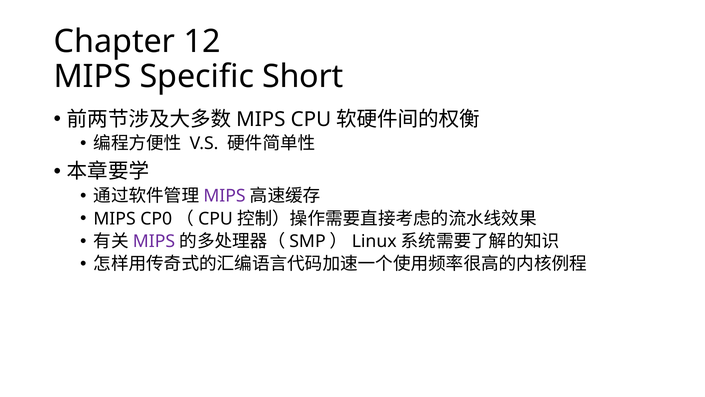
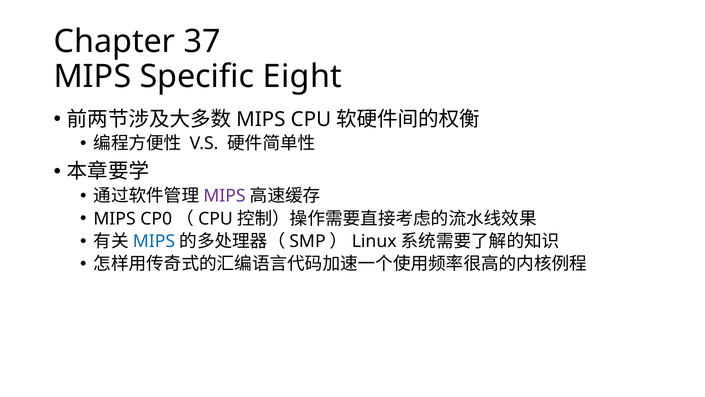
12: 12 -> 37
Short: Short -> Eight
MIPS at (154, 241) colour: purple -> blue
